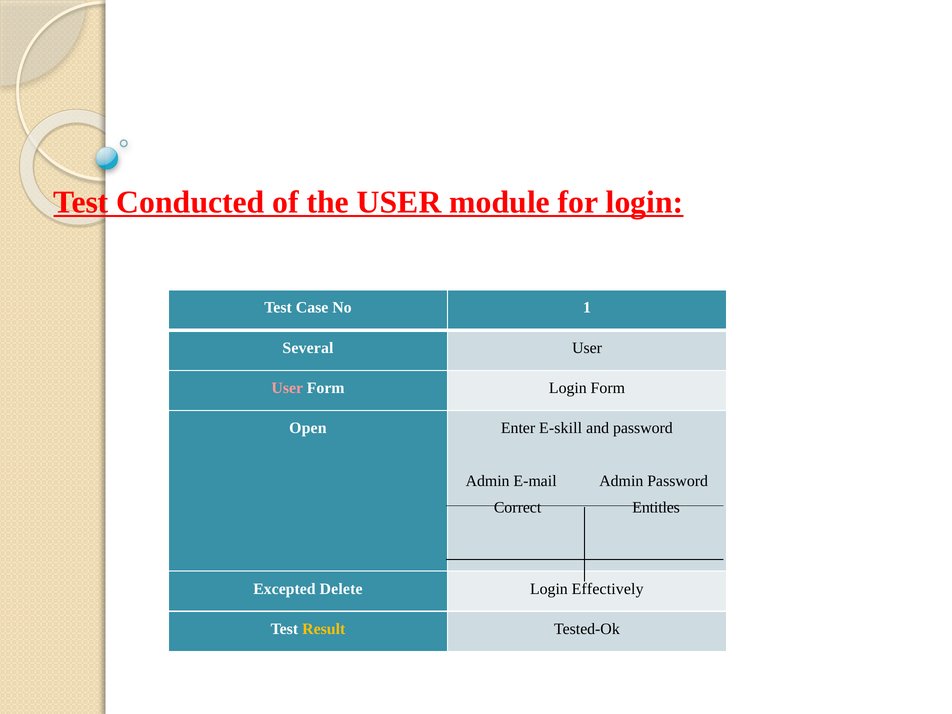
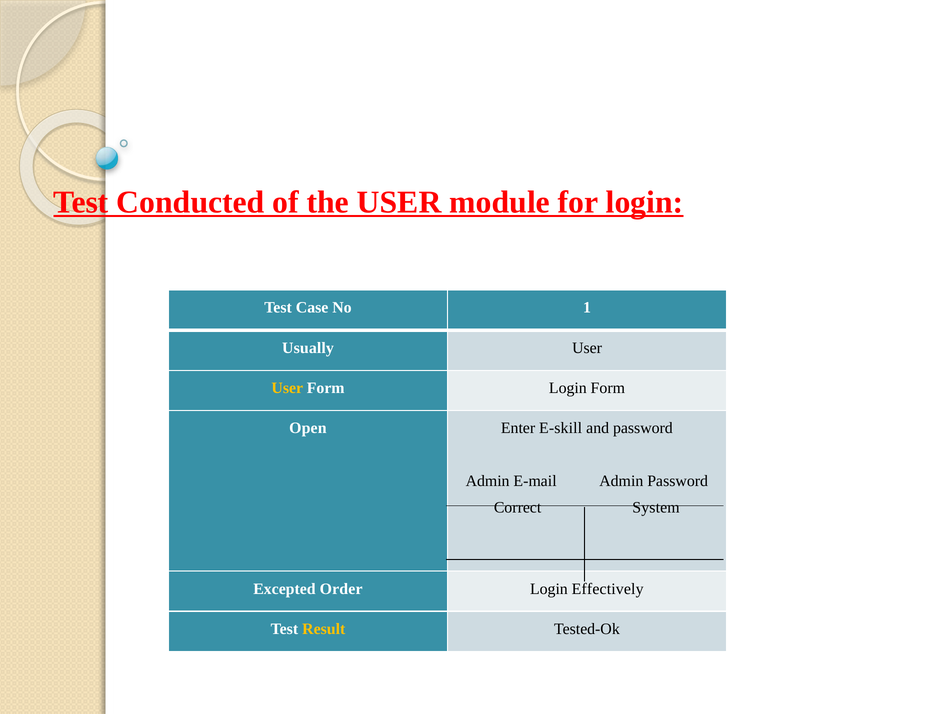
Several: Several -> Usually
User at (287, 388) colour: pink -> yellow
Entitles: Entitles -> System
Delete: Delete -> Order
